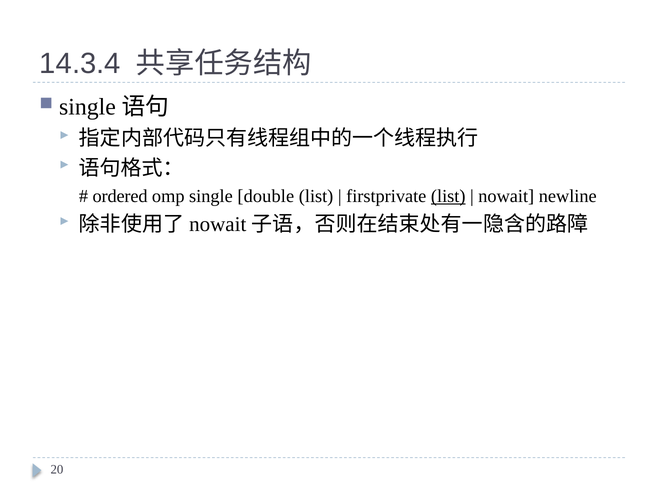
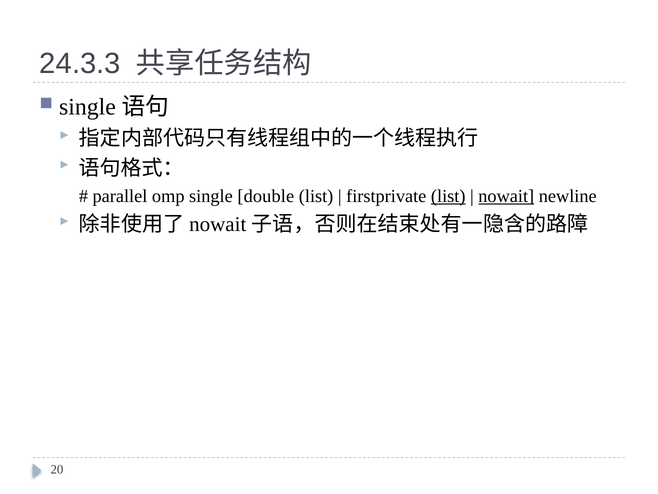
14.3.4: 14.3.4 -> 24.3.3
ordered: ordered -> parallel
nowait underline: none -> present
